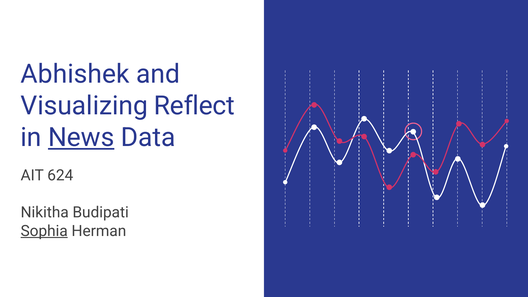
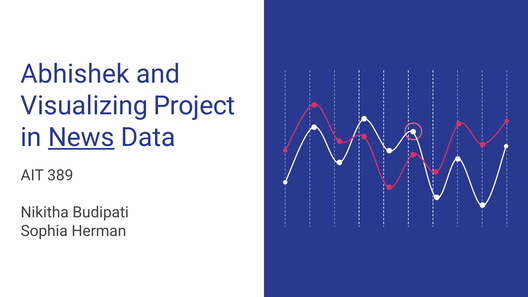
Reflect: Reflect -> Project
624: 624 -> 389
Sophia underline: present -> none
